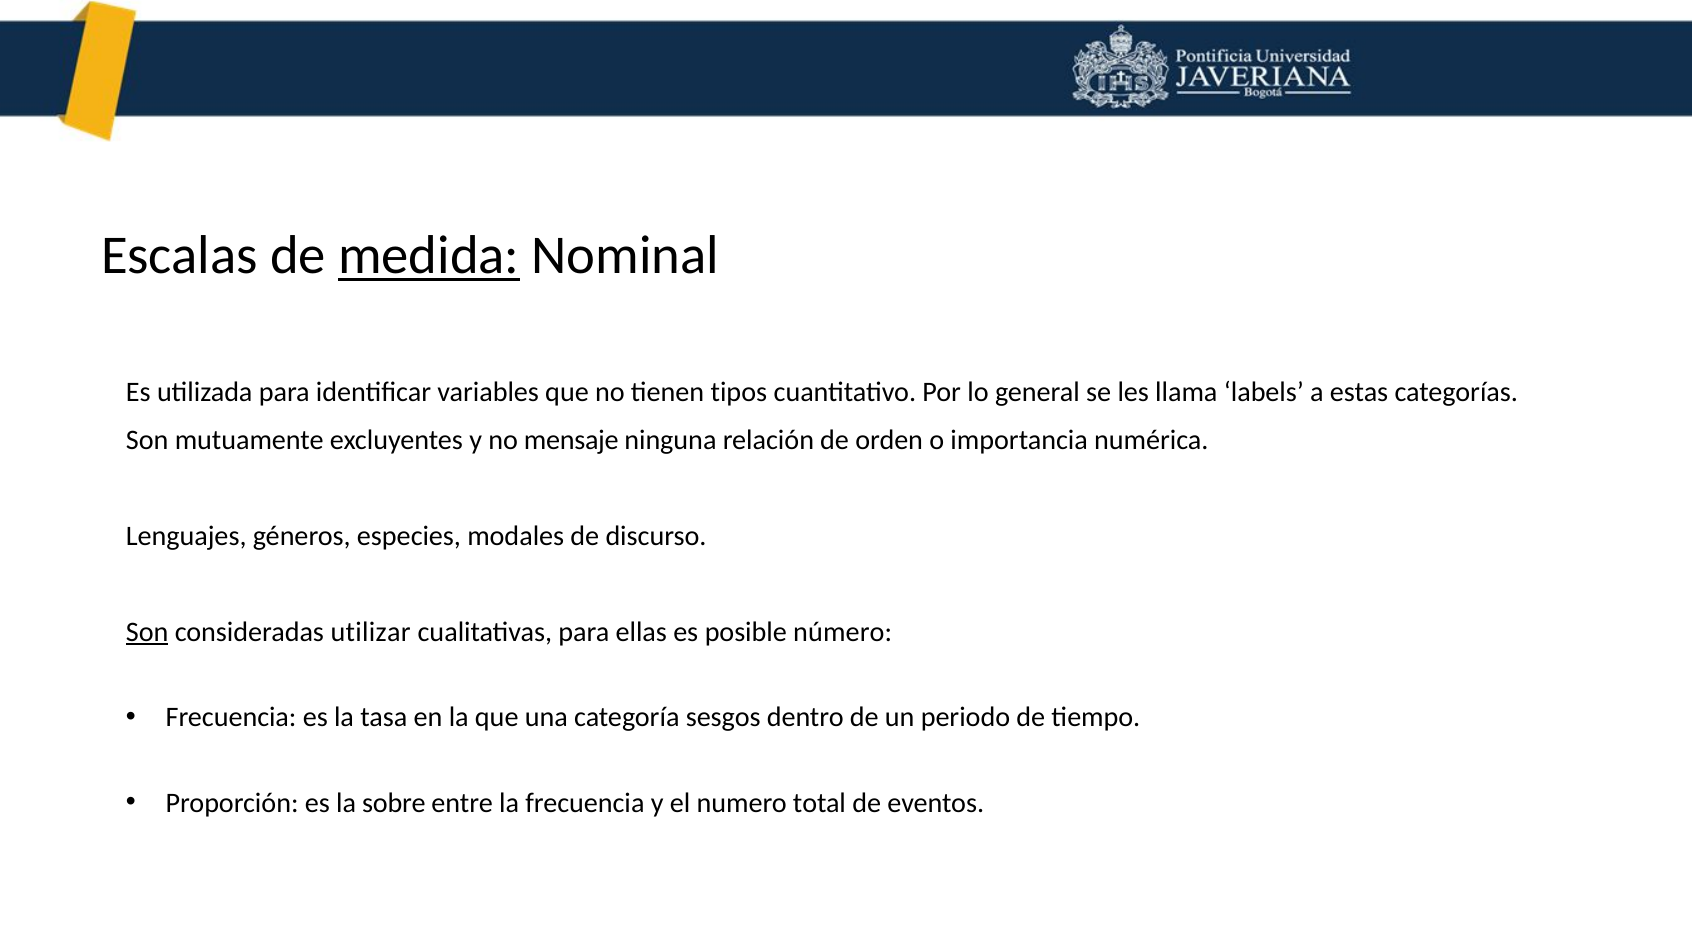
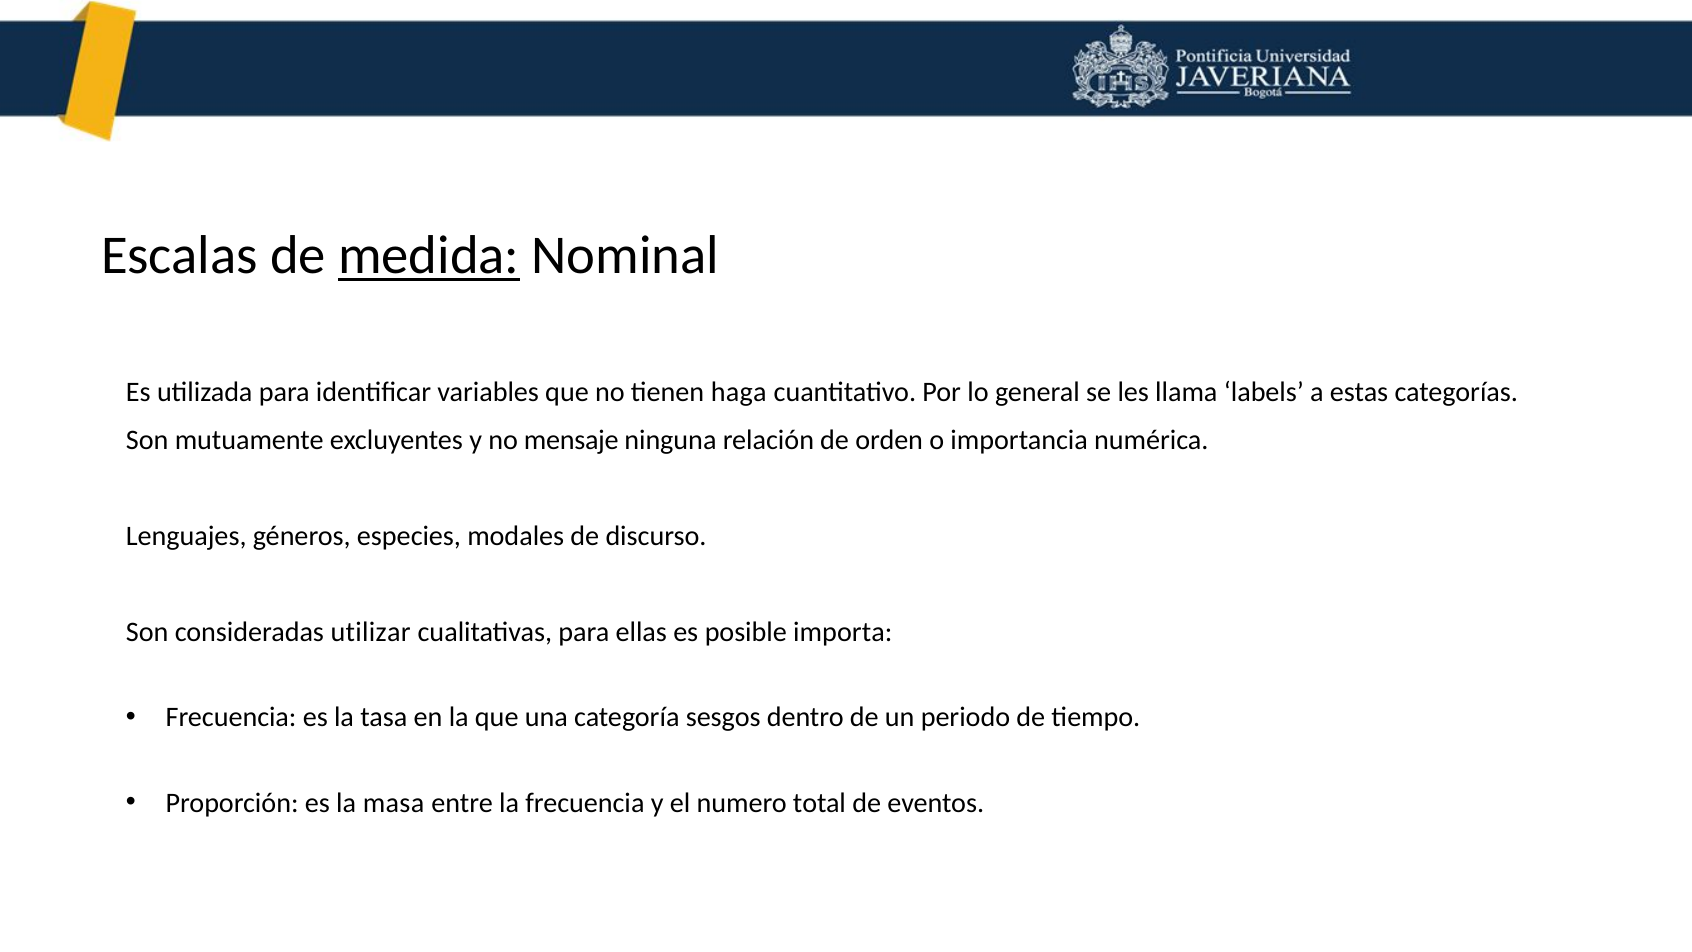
tipos: tipos -> haga
Son at (147, 632) underline: present -> none
número: número -> importa
sobre: sobre -> masa
